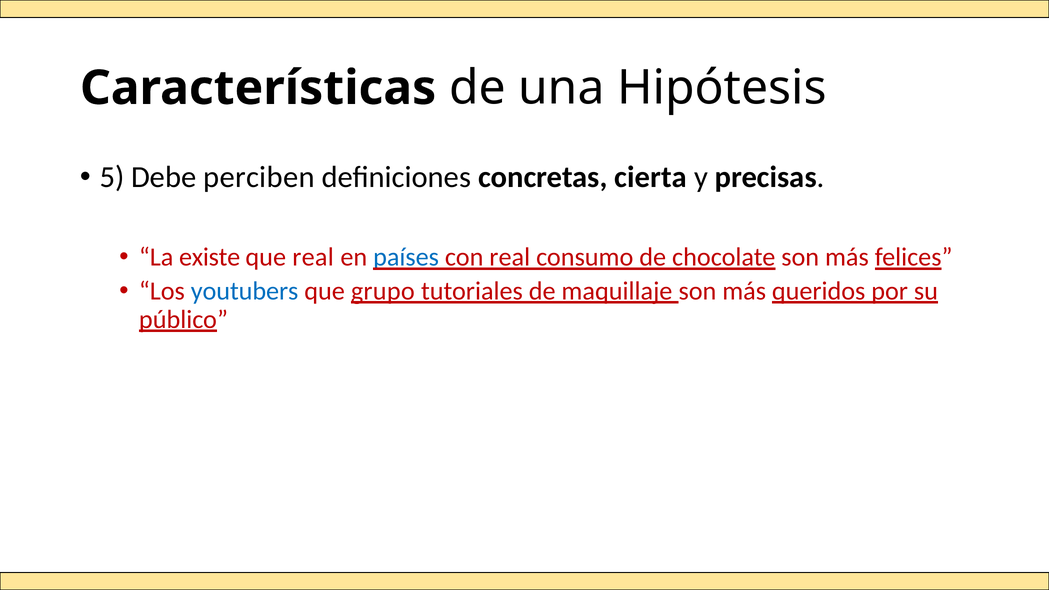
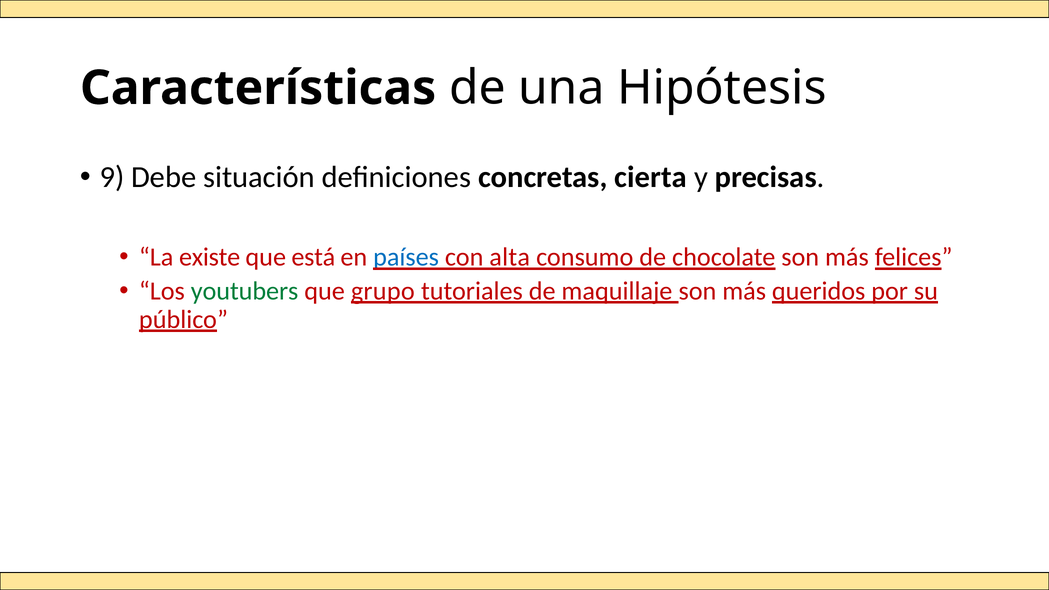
5: 5 -> 9
perciben: perciben -> situación
que real: real -> está
con real: real -> alta
youtubers colour: blue -> green
